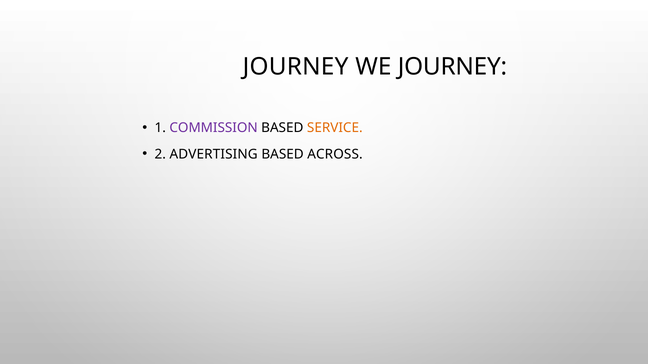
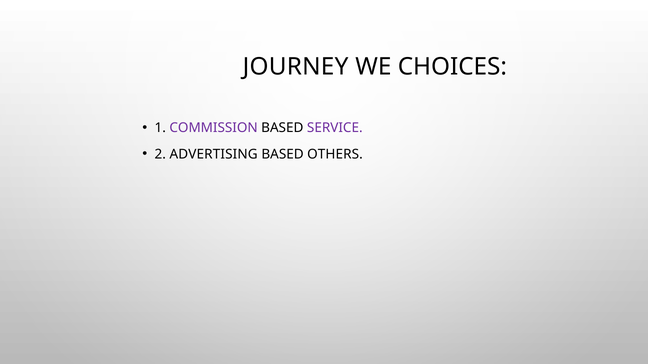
WE JOURNEY: JOURNEY -> CHOICES
SERVICE colour: orange -> purple
ACROSS: ACROSS -> OTHERS
